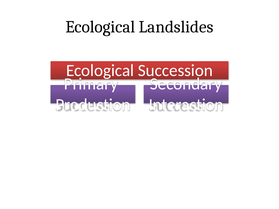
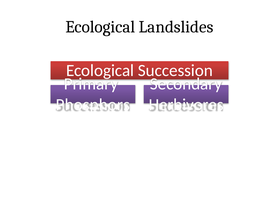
Production: Production -> Phosphors
Interaction: Interaction -> Herbivores
